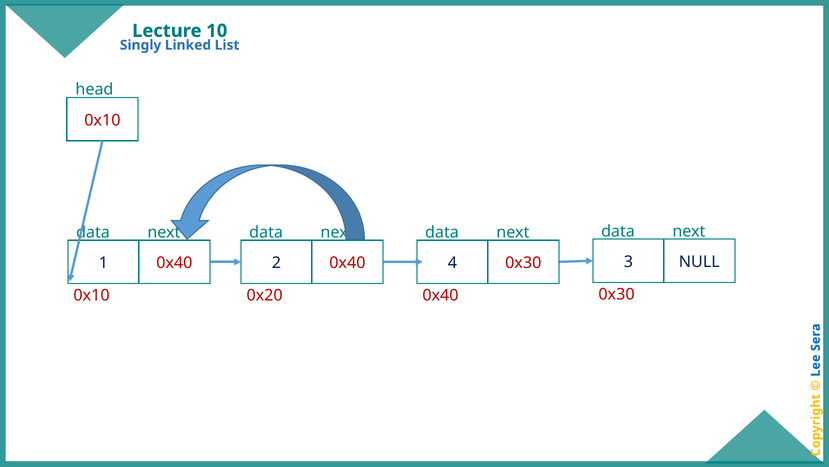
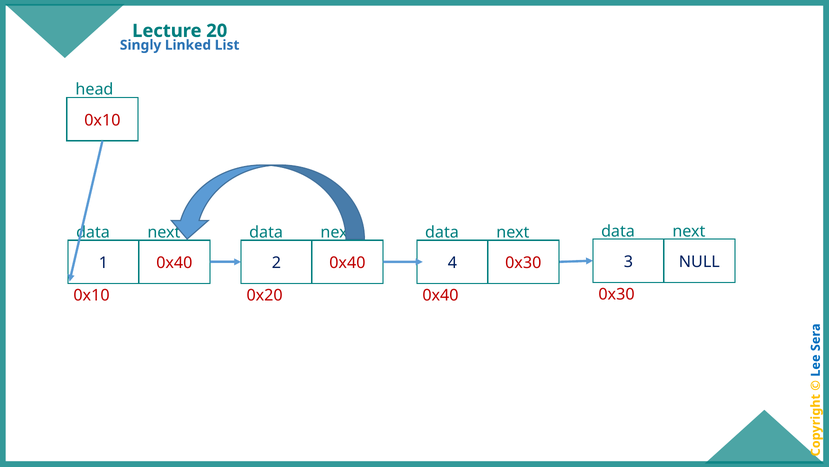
10: 10 -> 20
